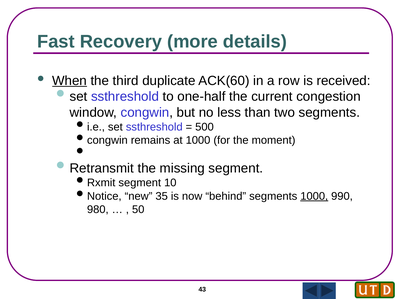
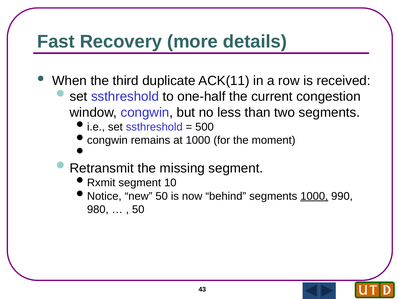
When underline: present -> none
ACK(60: ACK(60 -> ACK(11
new 35: 35 -> 50
